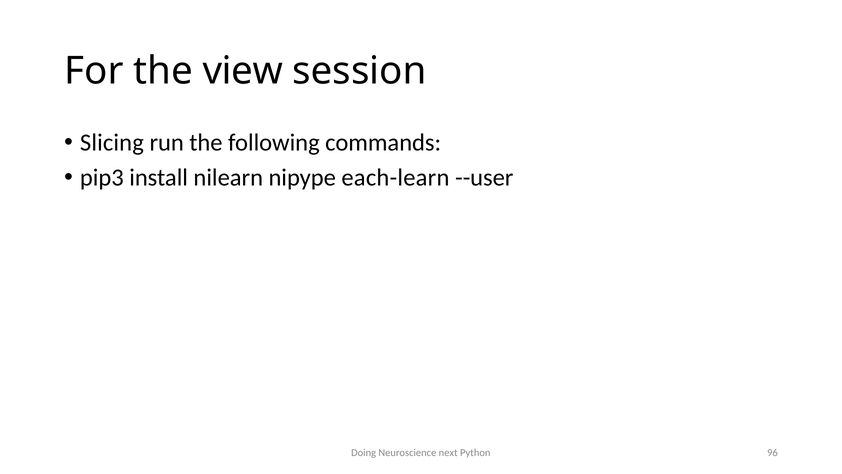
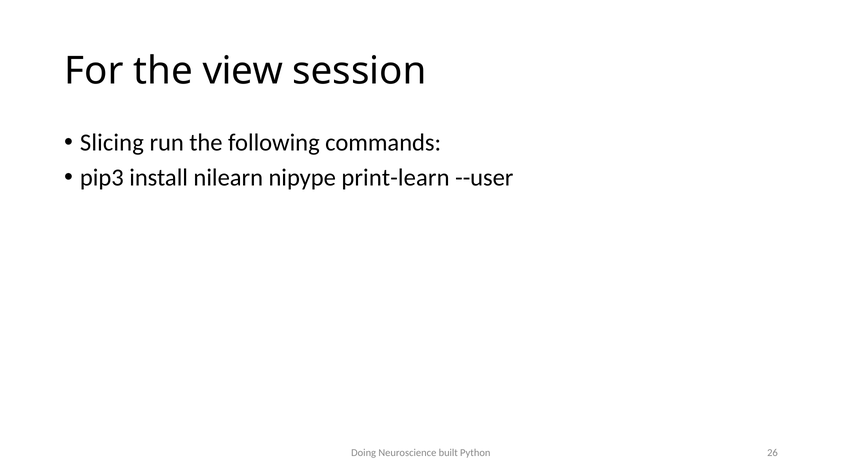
each-learn: each-learn -> print-learn
next: next -> built
96: 96 -> 26
